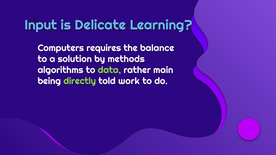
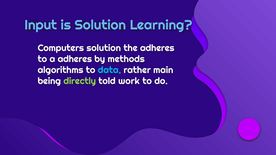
is Delicate: Delicate -> Solution
Computers requires: requires -> solution
the balance: balance -> adheres
a solution: solution -> adheres
data colour: light green -> light blue
